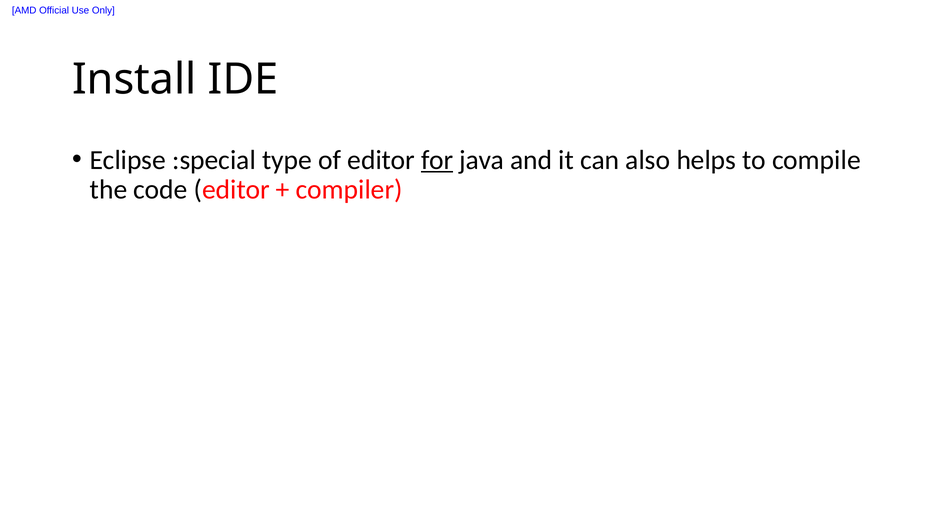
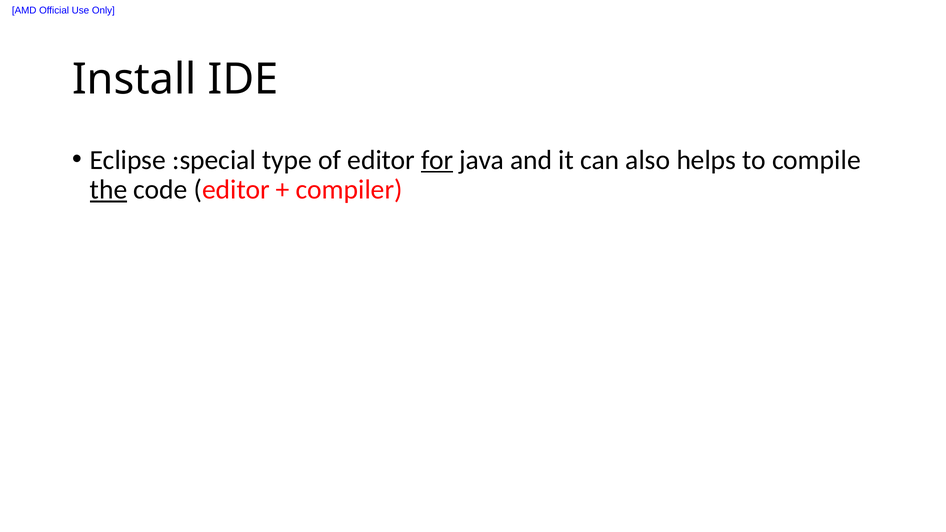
the underline: none -> present
